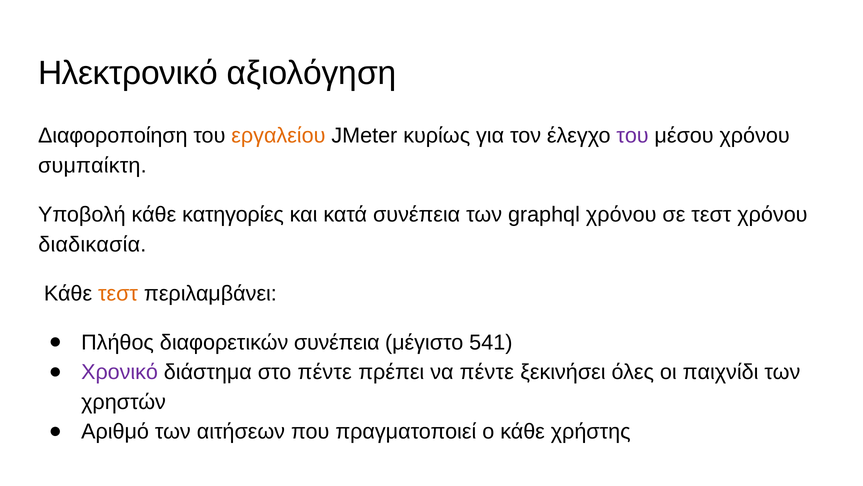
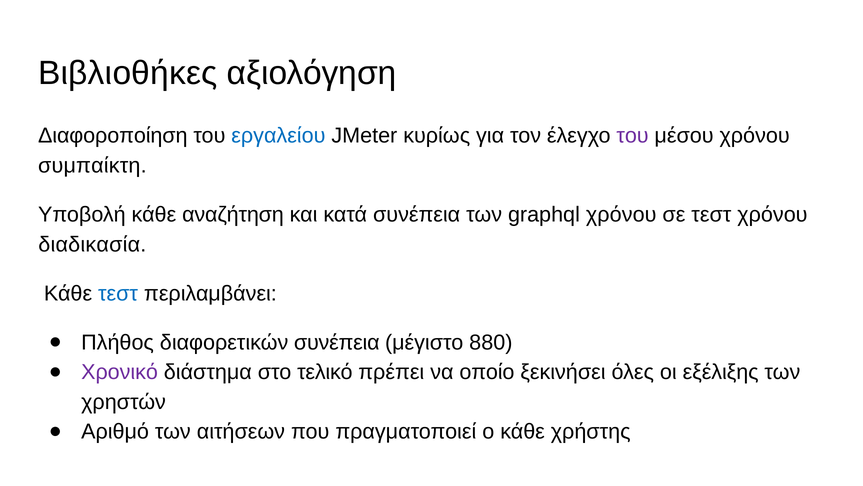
Ηλεκτρονικό: Ηλεκτρονικό -> Βιβλιοθήκες
εργαλείου colour: orange -> blue
κατηγορίες: κατηγορίες -> αναζήτηση
τεστ at (118, 293) colour: orange -> blue
541: 541 -> 880
στο πέντε: πέντε -> τελικό
να πέντε: πέντε -> οποίο
παιχνίδι: παιχνίδι -> εξέλιξης
